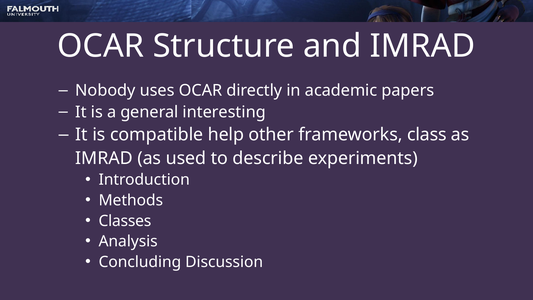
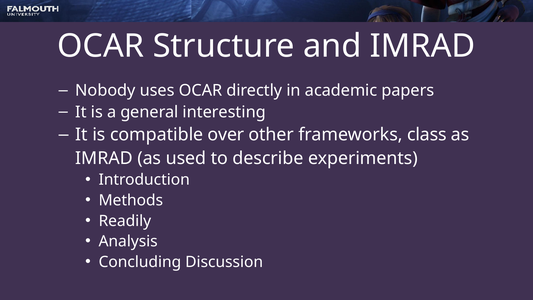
help: help -> over
Classes: Classes -> Readily
